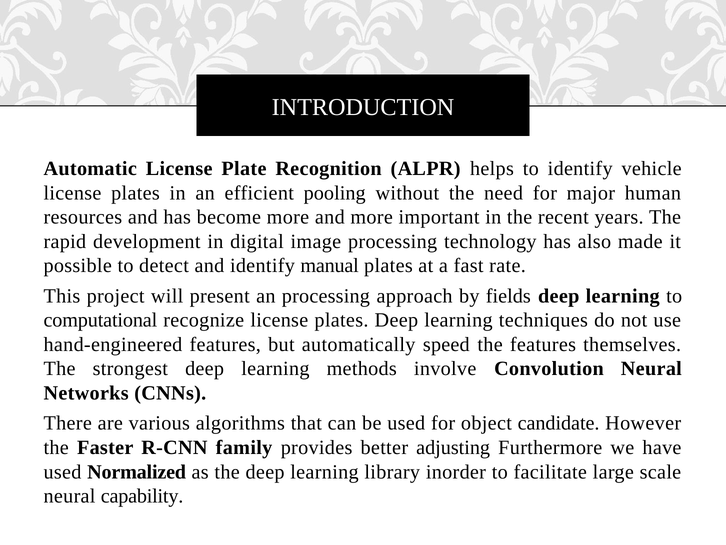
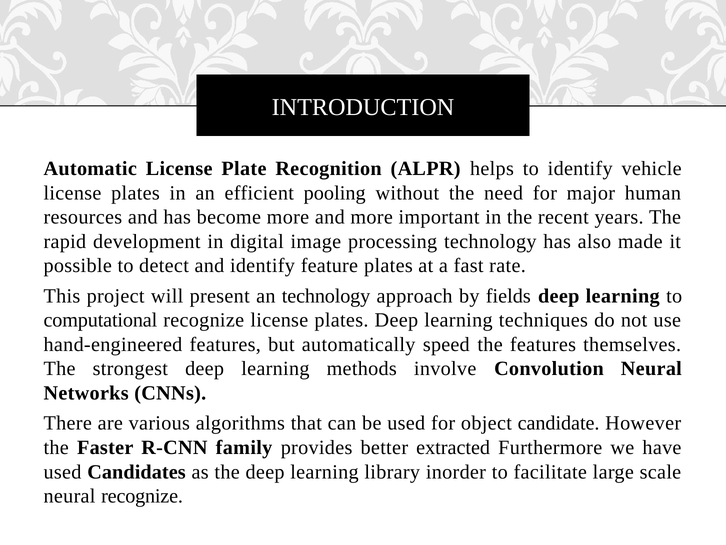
manual: manual -> feature
an processing: processing -> technology
adjusting: adjusting -> extracted
Normalized: Normalized -> Candidates
neural capability: capability -> recognize
